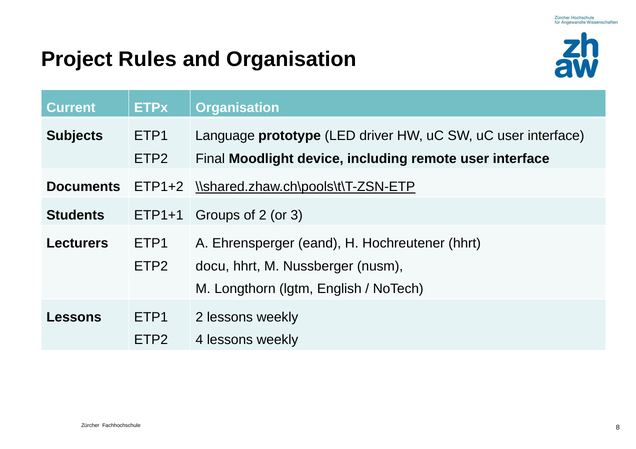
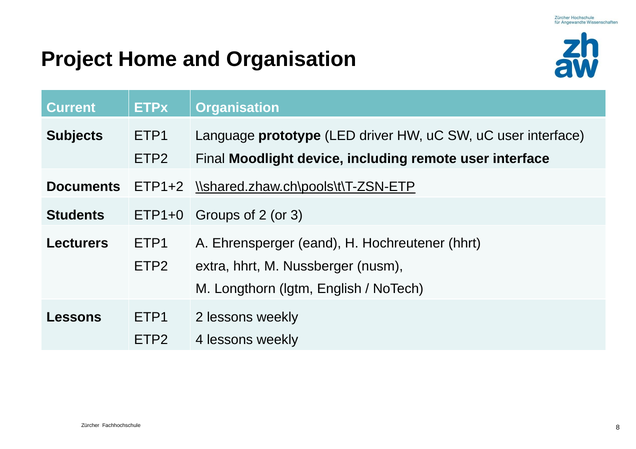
Rules: Rules -> Home
ETP1+1: ETP1+1 -> ETP1+0
docu: docu -> extra
